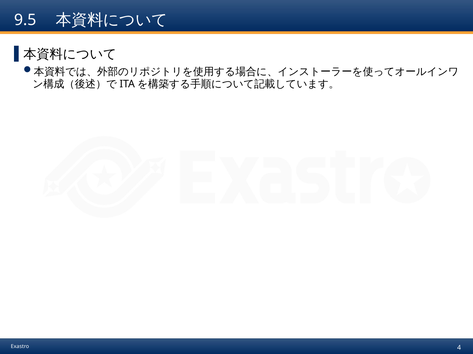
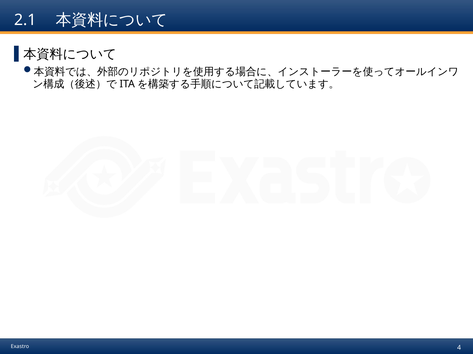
9.5: 9.5 -> 2.1
